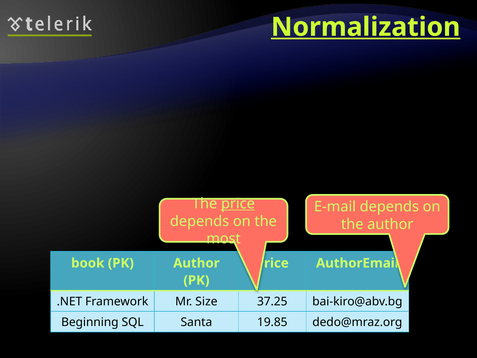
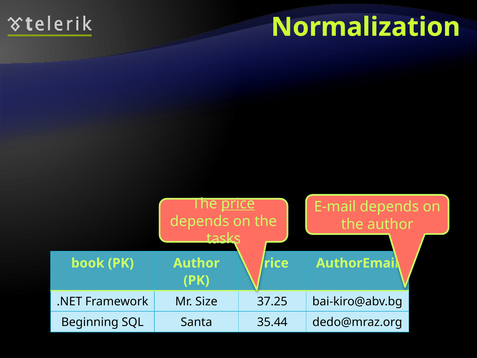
Normalization underline: present -> none
most: most -> tasks
19.85: 19.85 -> 35.44
